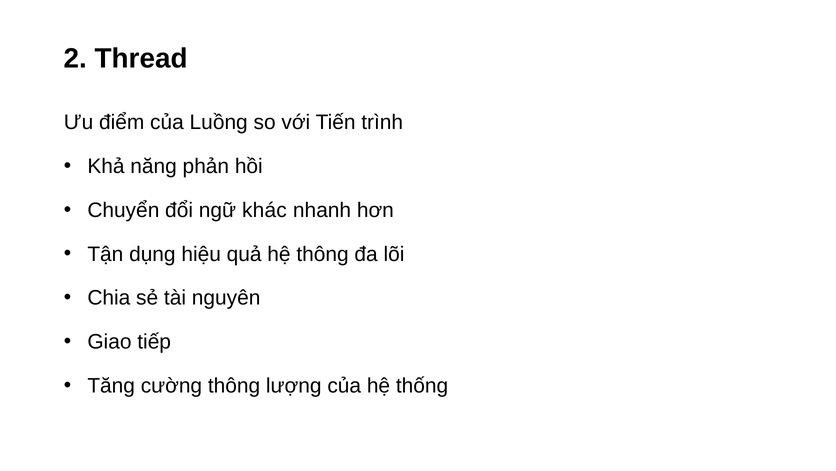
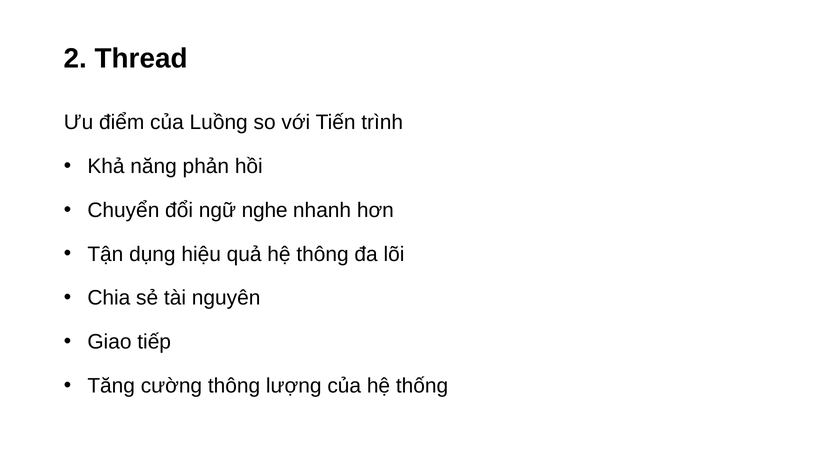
khác: khác -> nghe
